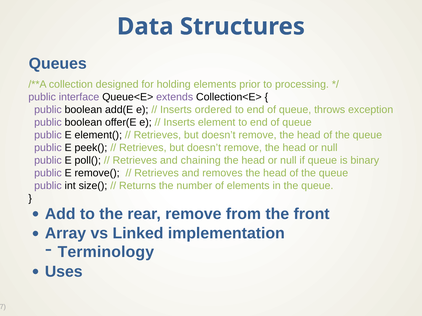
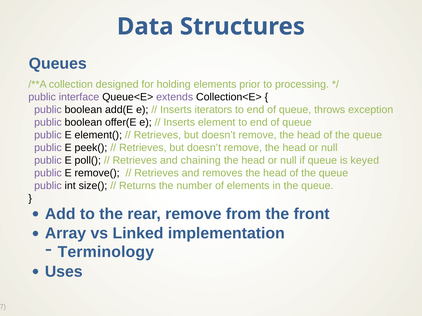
ordered: ordered -> iterators
binary: binary -> keyed
